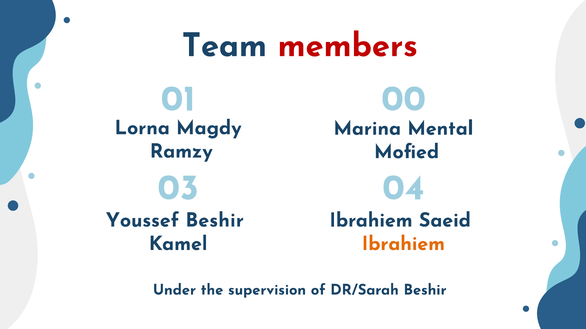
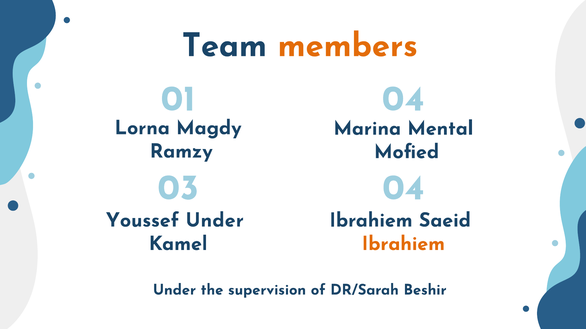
members colour: red -> orange
01 00: 00 -> 04
Youssef Beshir: Beshir -> Under
